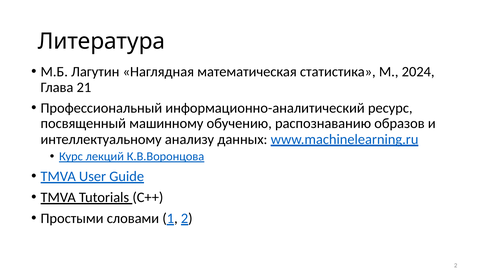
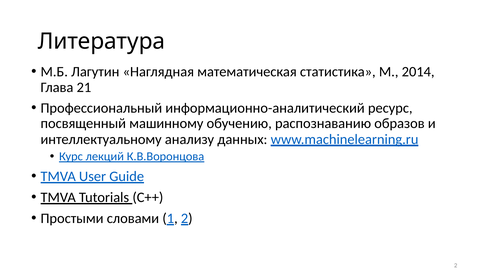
2024: 2024 -> 2014
